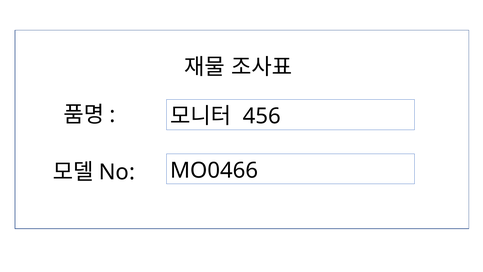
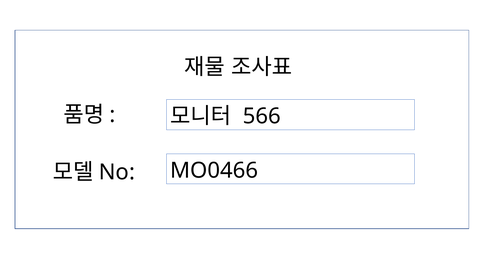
456: 456 -> 566
